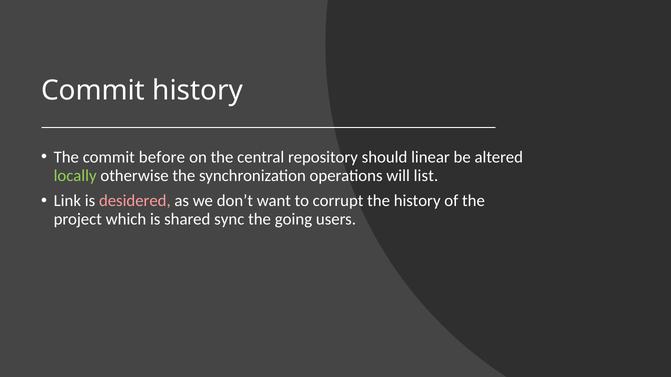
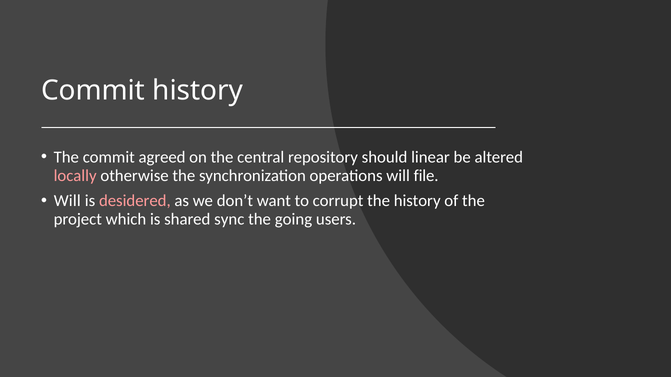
before: before -> agreed
locally colour: light green -> pink
list: list -> file
Link at (67, 201): Link -> Will
